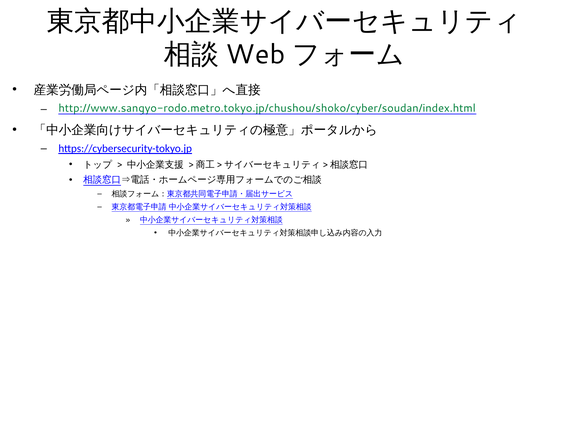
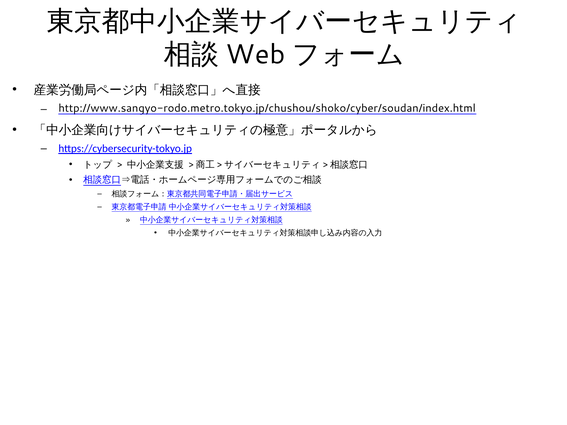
http://www.sangyo-rodo.metro.tokyo.jp/chushou/shoko/cyber/soudan/index.html colour: green -> black
